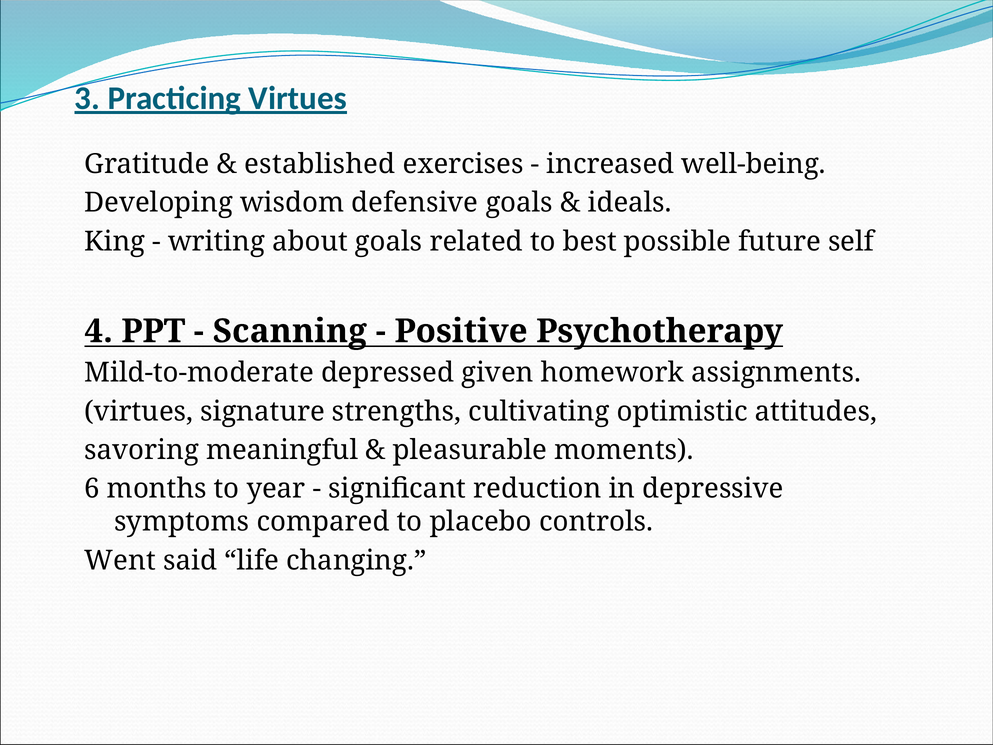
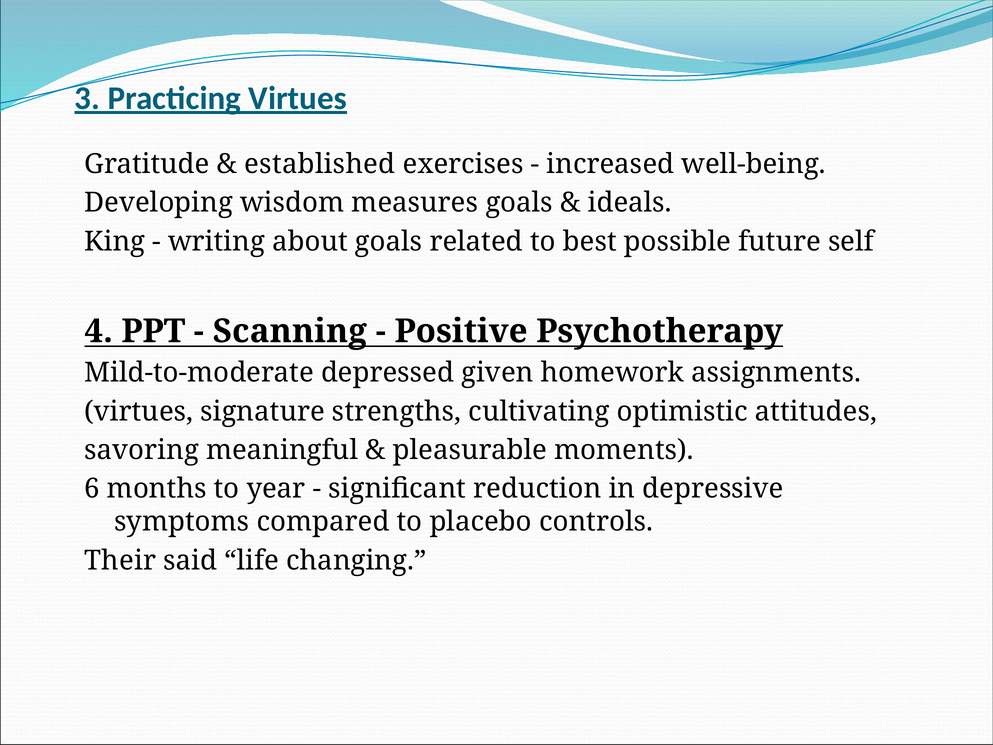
defensive: defensive -> measures
Went: Went -> Their
